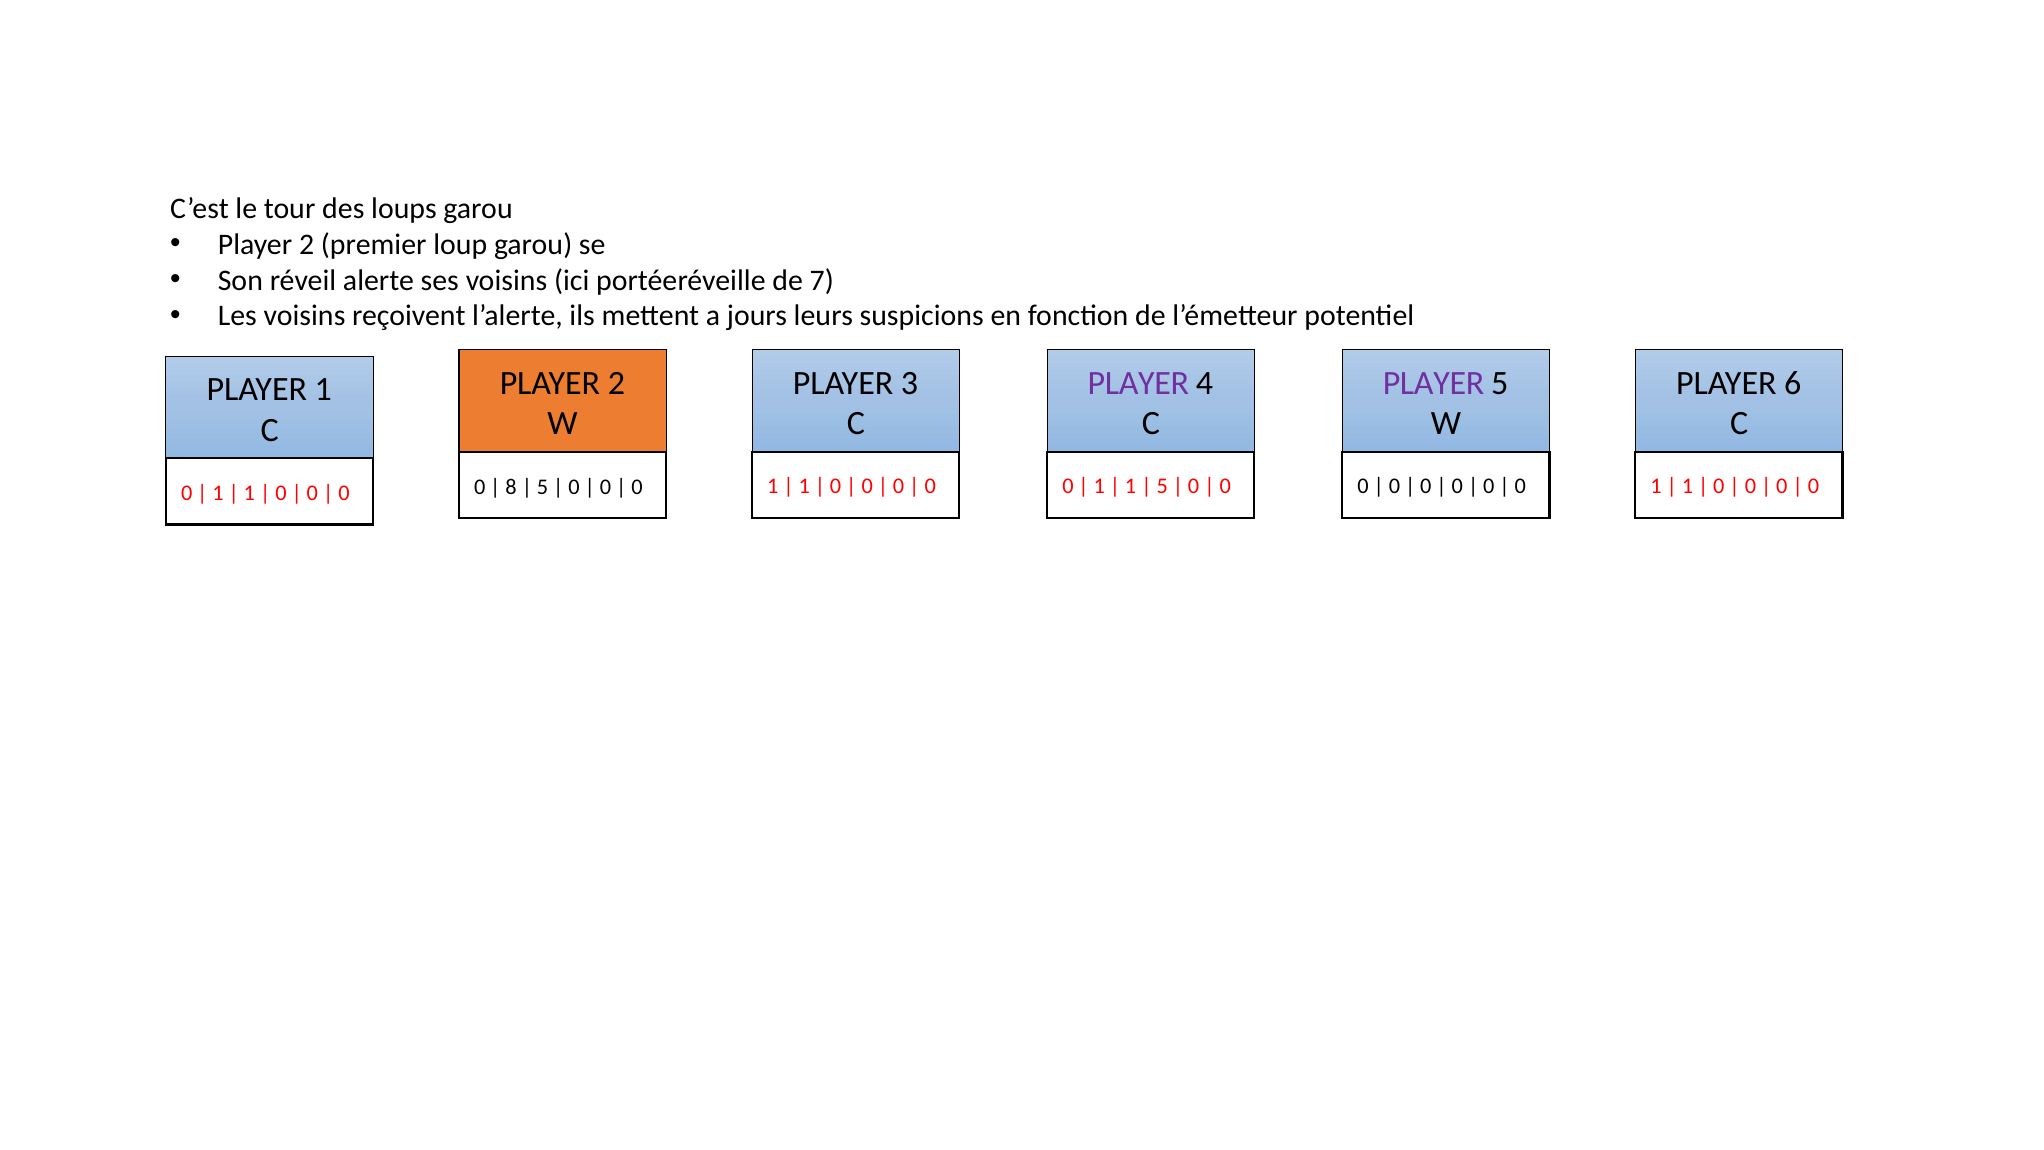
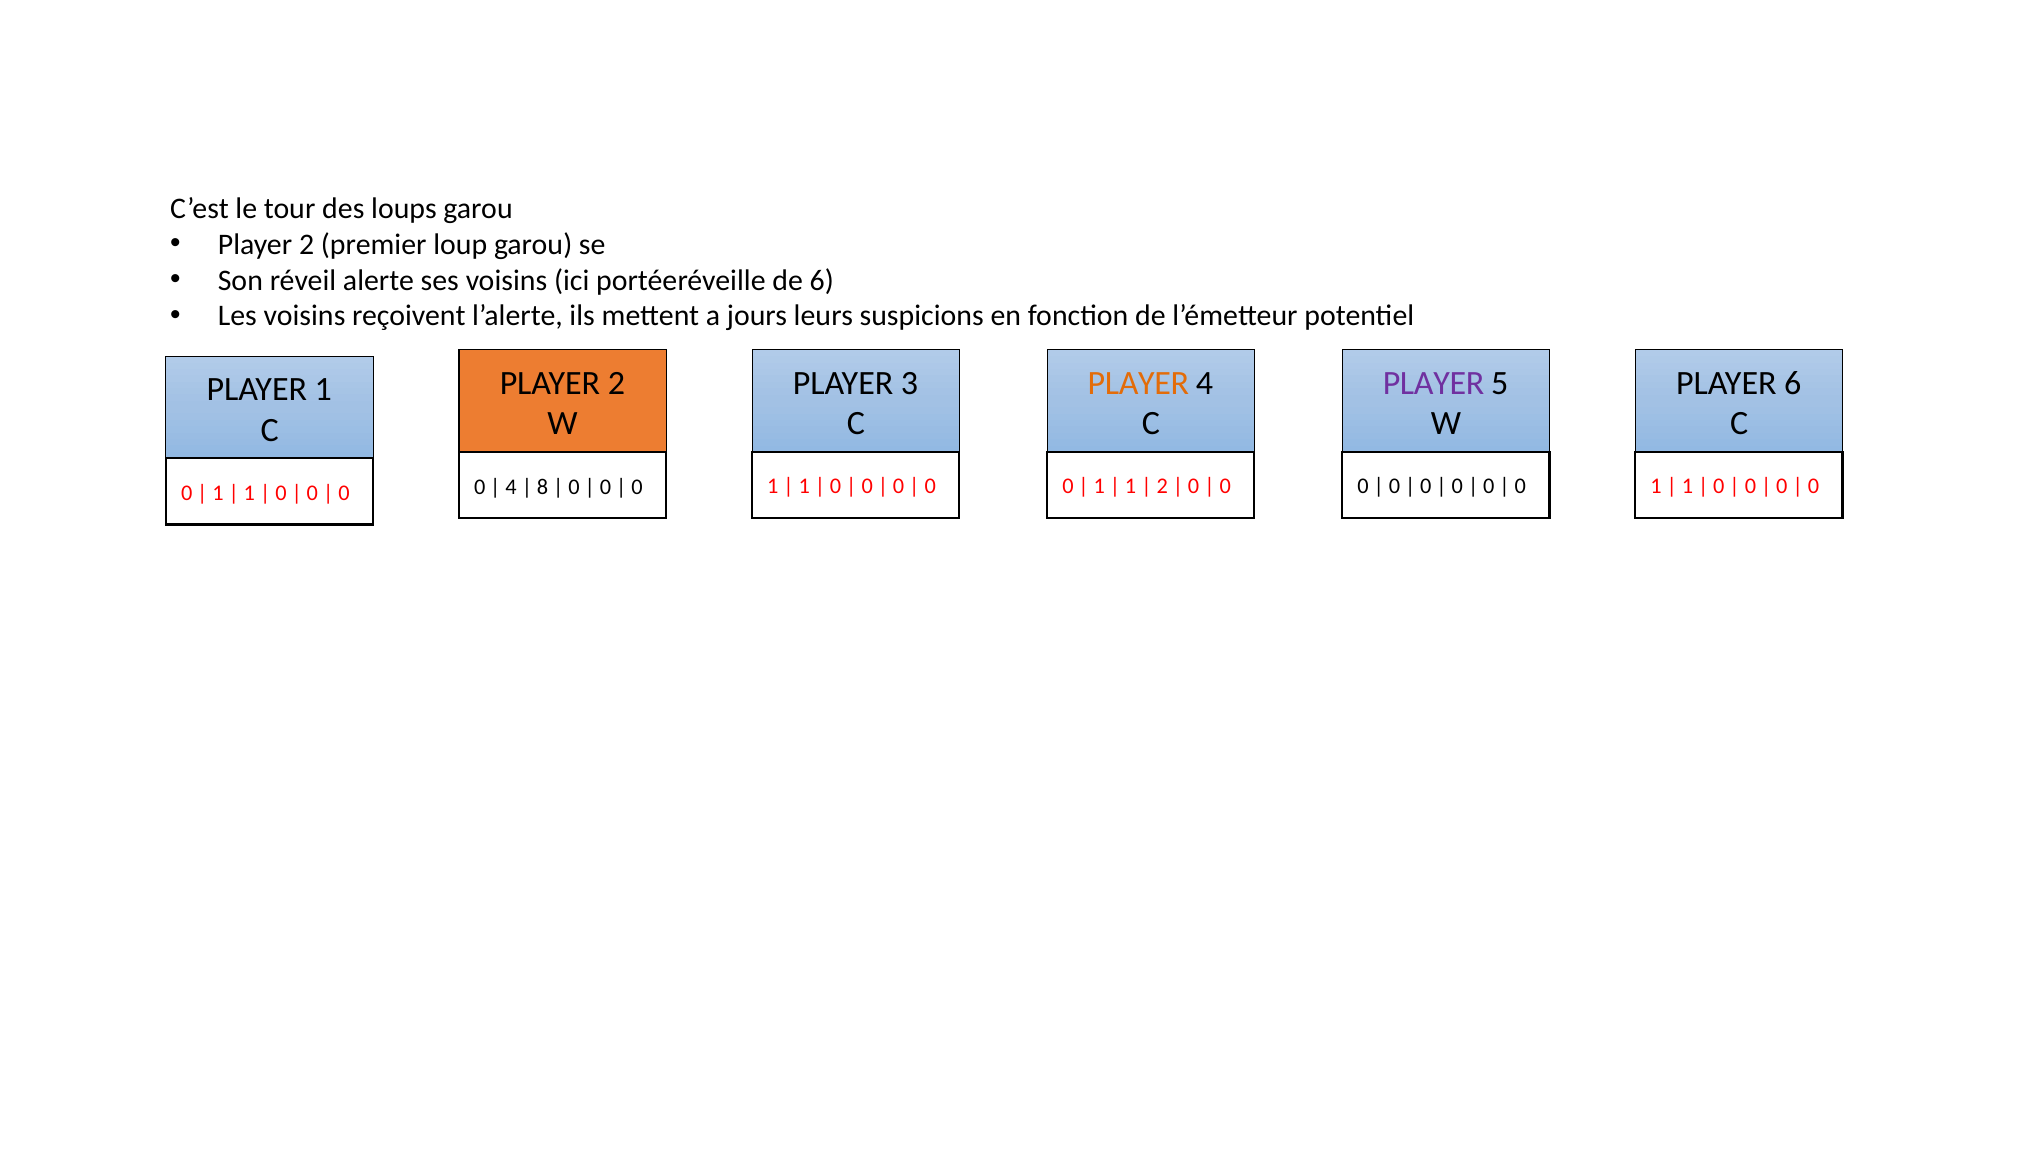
de 7: 7 -> 6
PLAYER at (1138, 383) colour: purple -> orange
8 at (511, 487): 8 -> 4
5 at (542, 487): 5 -> 8
5 at (1162, 486): 5 -> 2
